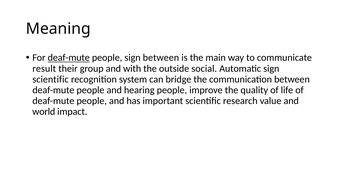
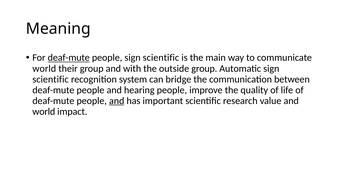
people sign between: between -> scientific
result at (44, 68): result -> world
outside social: social -> group
and at (117, 101) underline: none -> present
